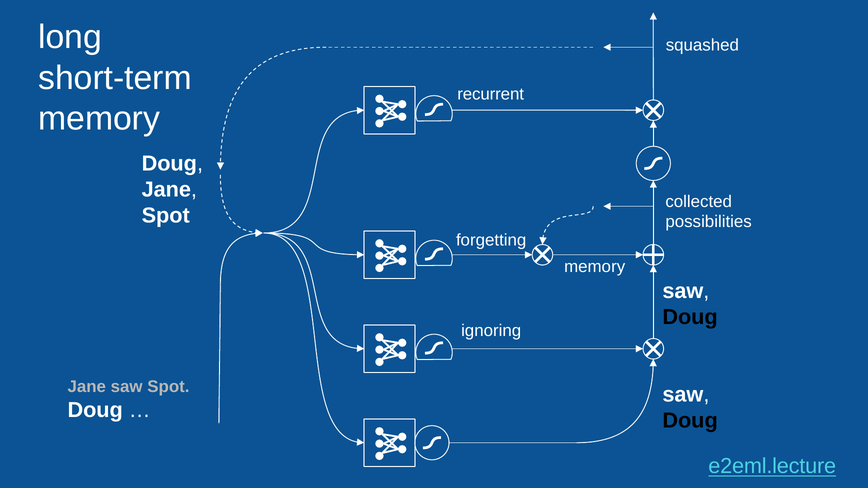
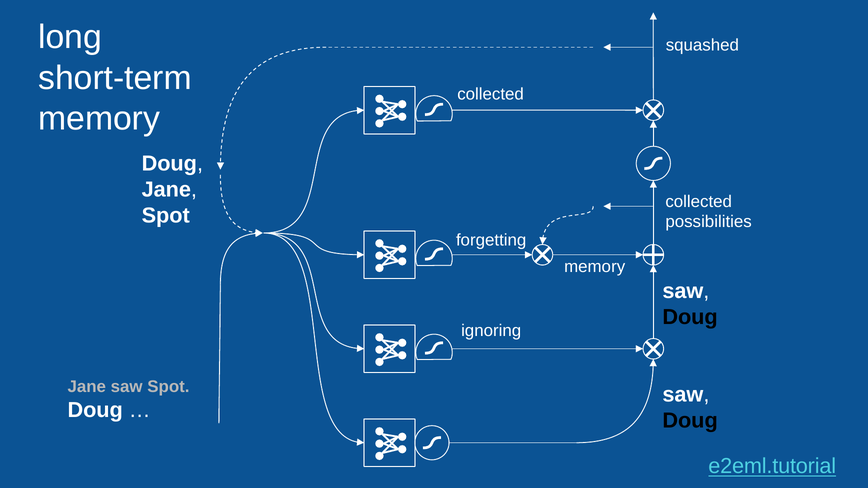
recurrent at (491, 94): recurrent -> collected
e2eml.lecture: e2eml.lecture -> e2eml.tutorial
